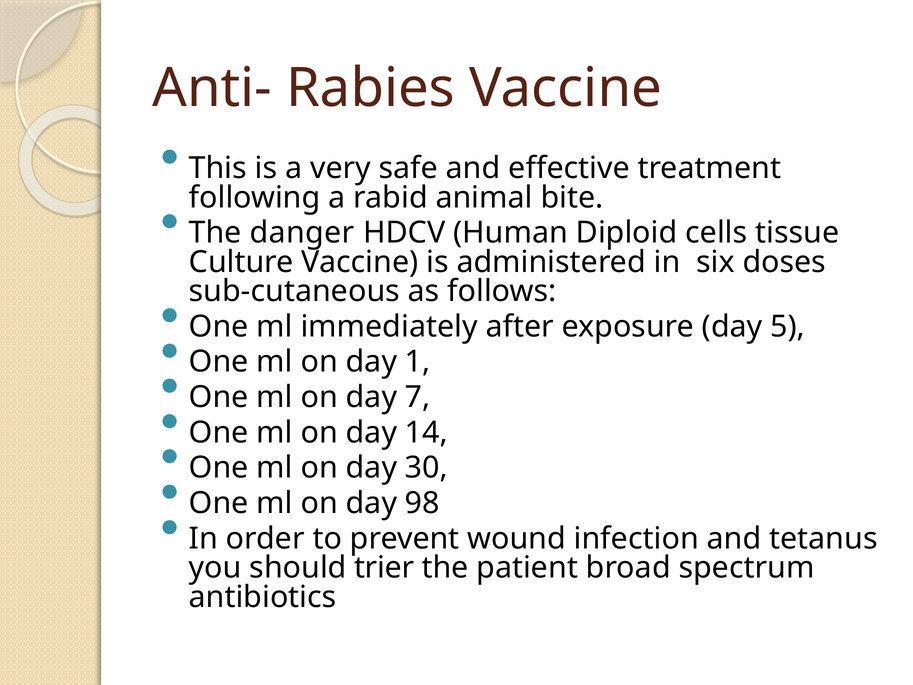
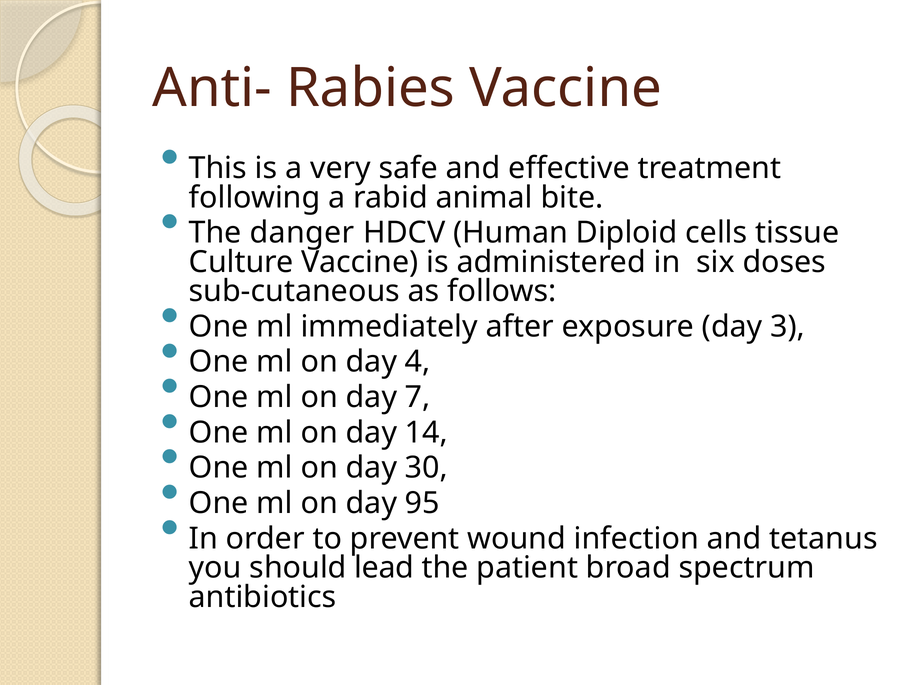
5: 5 -> 3
1: 1 -> 4
98: 98 -> 95
trier: trier -> lead
